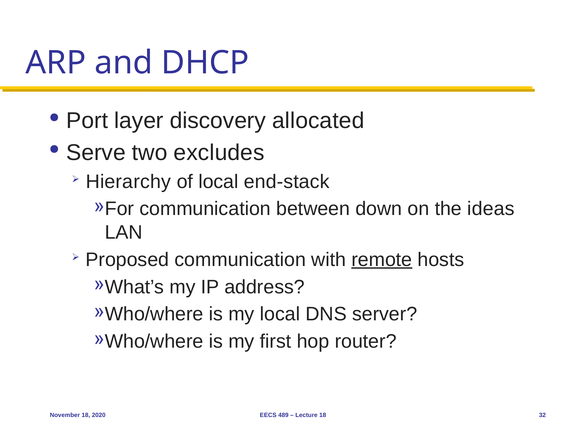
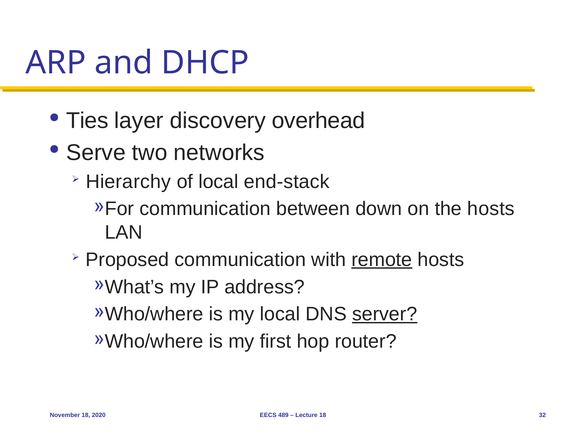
Port: Port -> Ties
allocated: allocated -> overhead
excludes: excludes -> networks
the ideas: ideas -> hosts
server underline: none -> present
